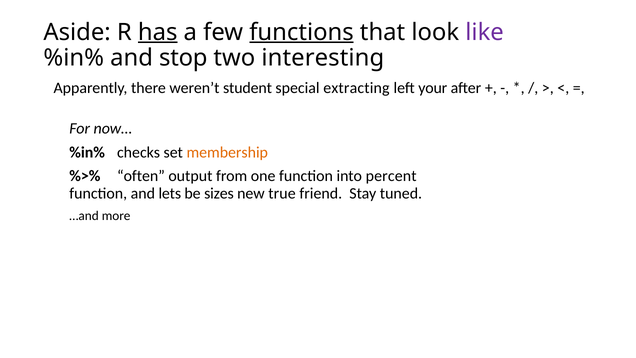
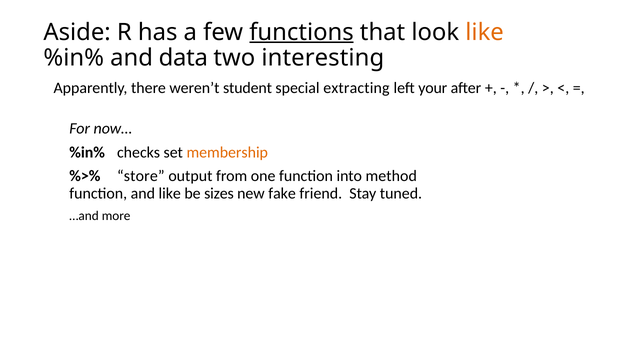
has underline: present -> none
like at (485, 32) colour: purple -> orange
stop: stop -> data
often: often -> store
percent: percent -> method
and lets: lets -> like
true: true -> fake
